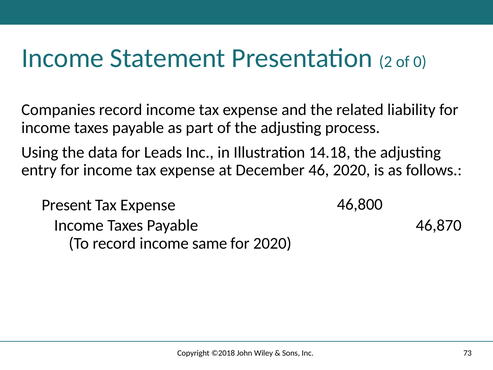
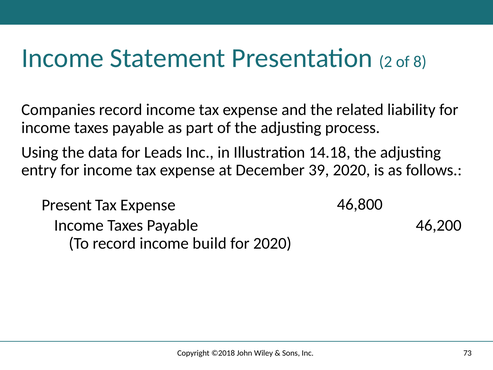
0: 0 -> 8
46: 46 -> 39
46,870: 46,870 -> 46,200
same: same -> build
